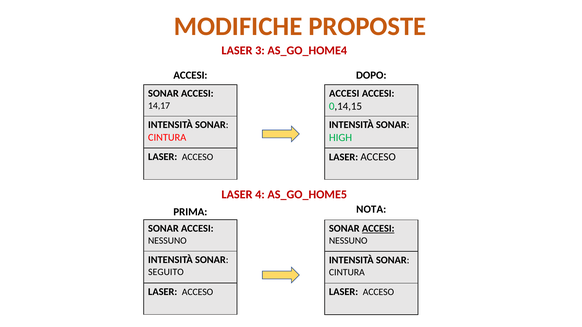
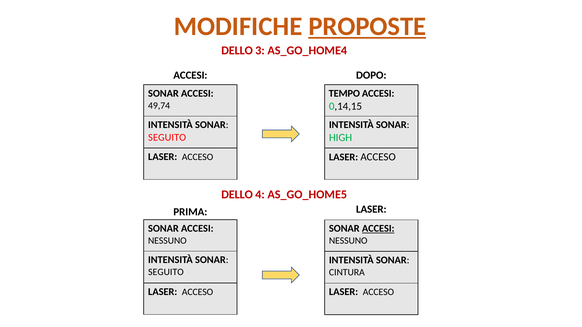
PROPOSTE underline: none -> present
LASER at (237, 50): LASER -> DELLO
ACCESI at (344, 93): ACCESI -> TEMPO
14,17: 14,17 -> 49,74
CINTURA at (167, 138): CINTURA -> SEGUITO
LASER at (237, 195): LASER -> DELLO
PRIMA NOTA: NOTA -> LASER
